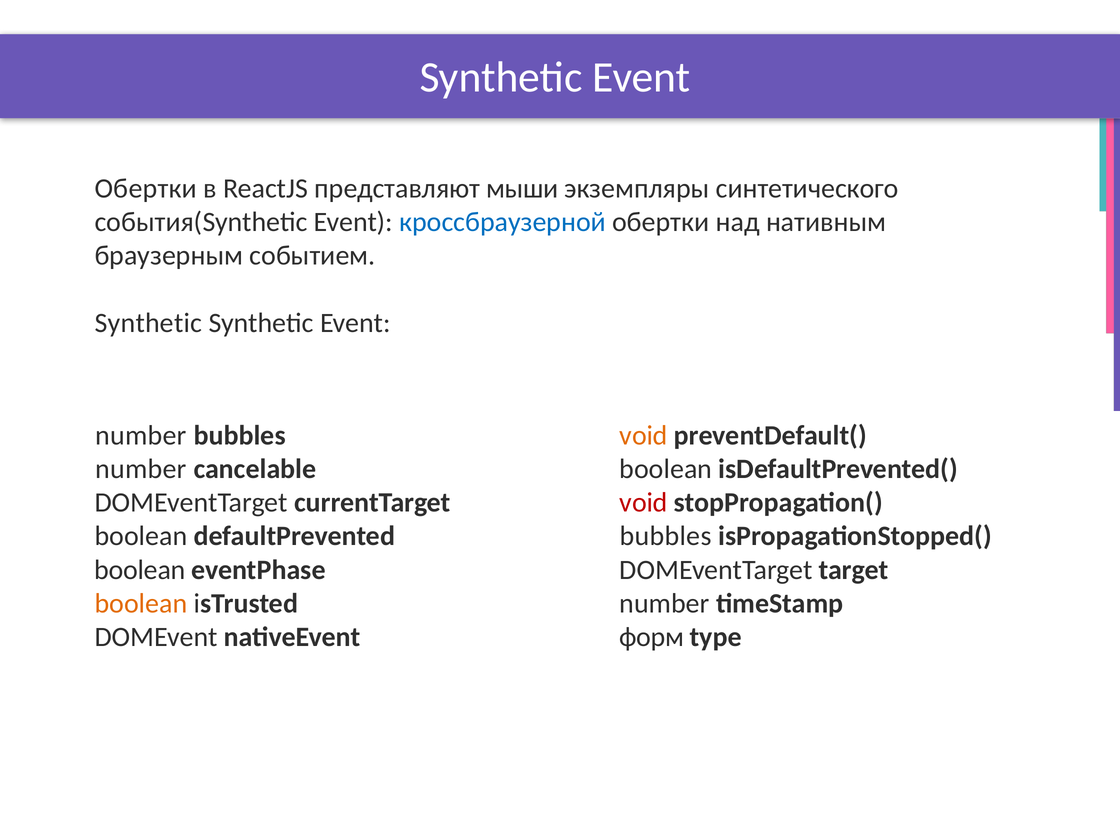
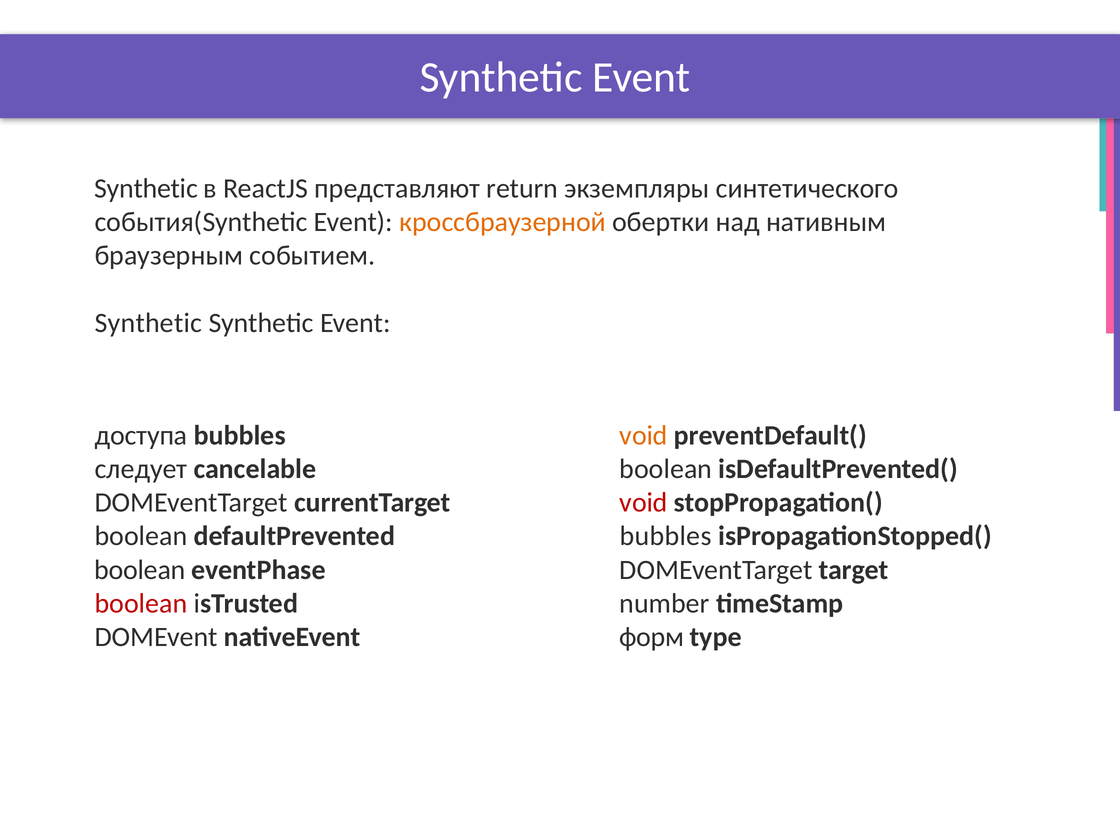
Обертки at (146, 188): Обертки -> Synthetic
мыши: мыши -> return
кроссбраузерной colour: blue -> orange
number at (141, 435): number -> доступа
number at (141, 469): number -> следует
boolean at (141, 603) colour: orange -> red
